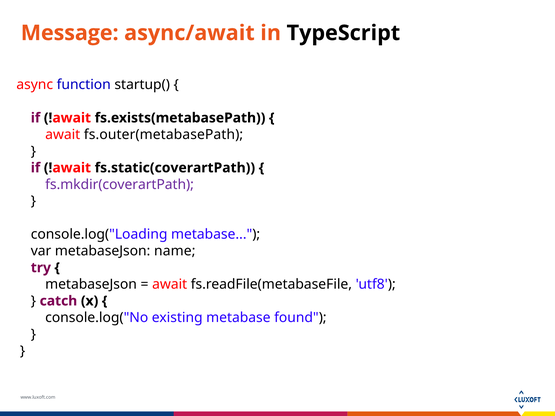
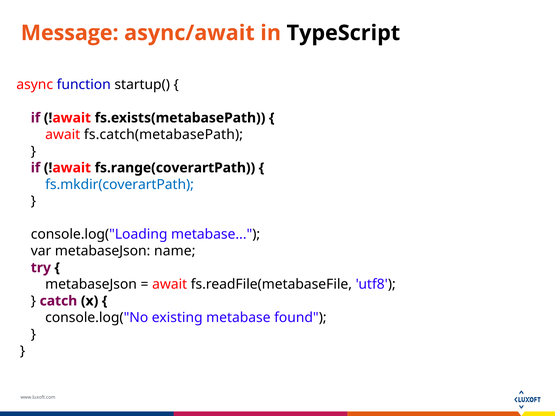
fs.outer(metabasePath: fs.outer(metabasePath -> fs.catch(metabasePath
fs.static(coverartPath: fs.static(coverartPath -> fs.range(coverartPath
fs.mkdir(coverartPath colour: purple -> blue
